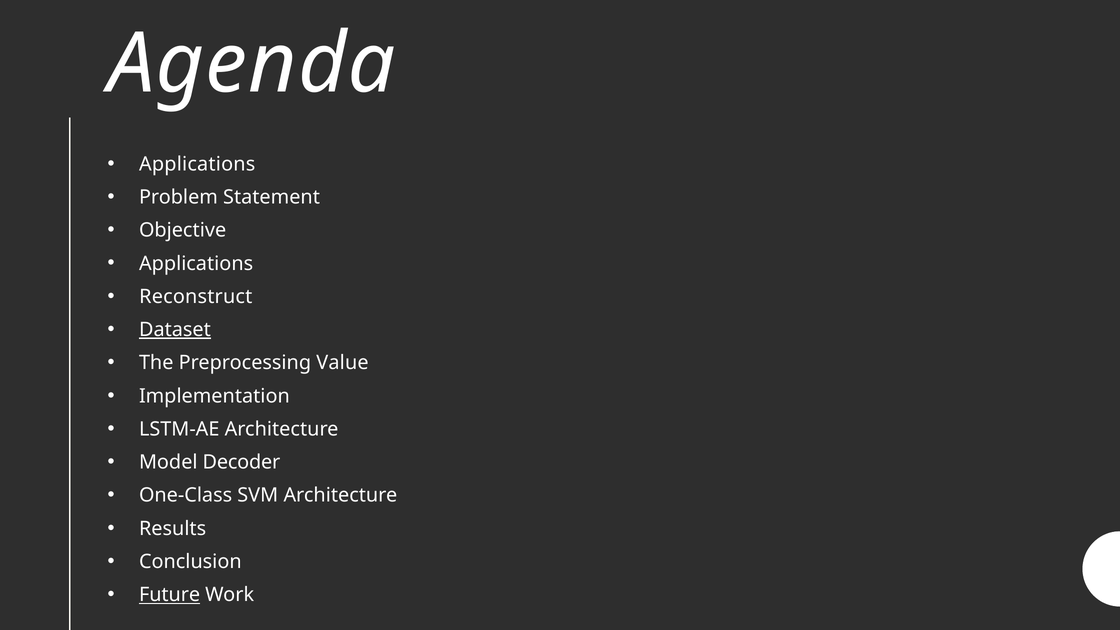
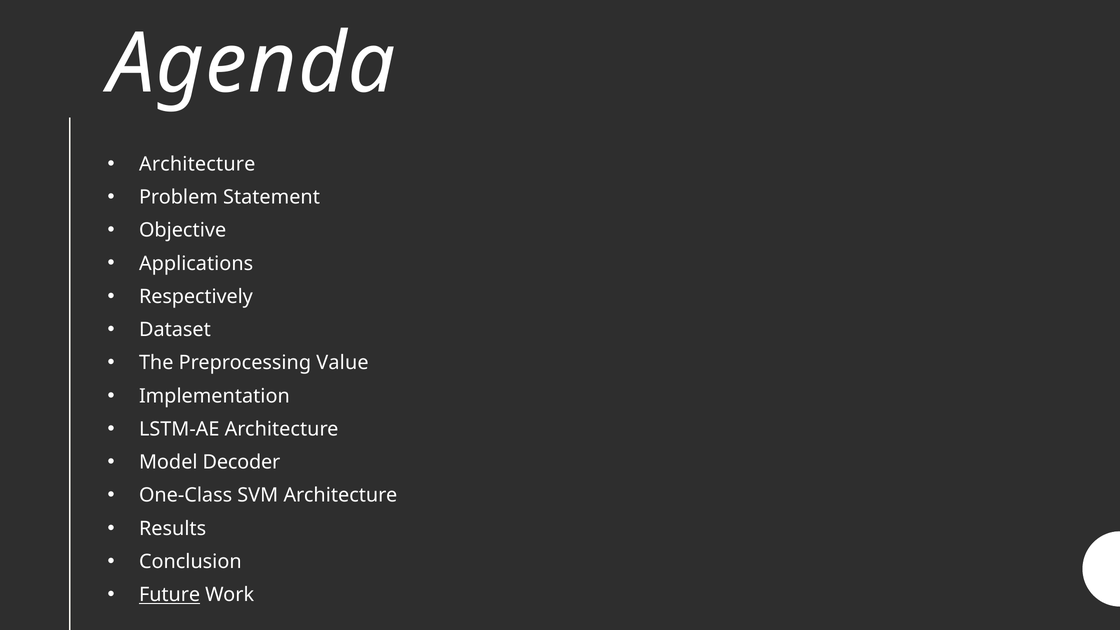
Applications at (197, 164): Applications -> Architecture
Reconstruct: Reconstruct -> Respectively
Dataset underline: present -> none
